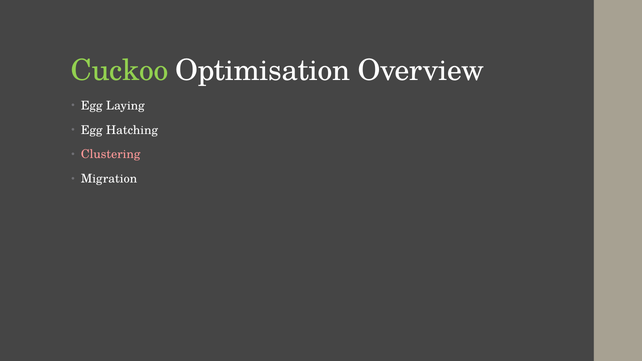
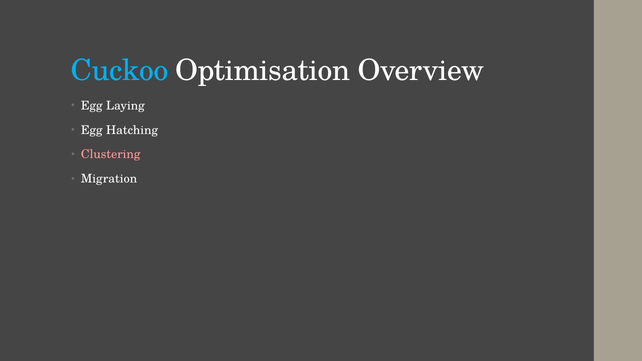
Cuckoo colour: light green -> light blue
